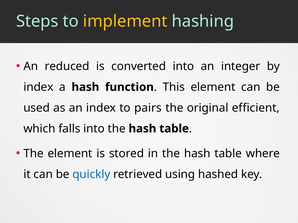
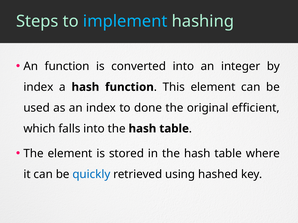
implement colour: yellow -> light blue
An reduced: reduced -> function
pairs: pairs -> done
